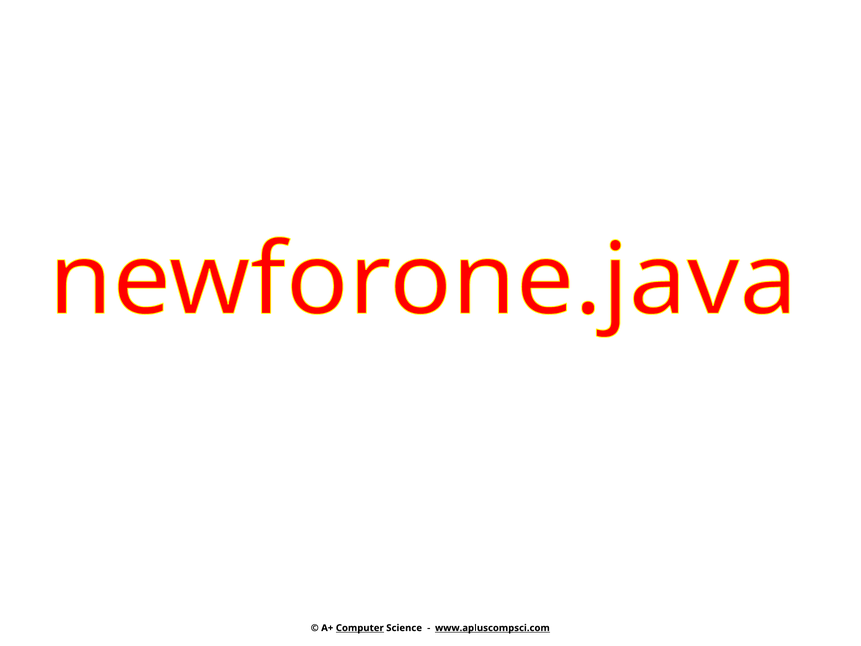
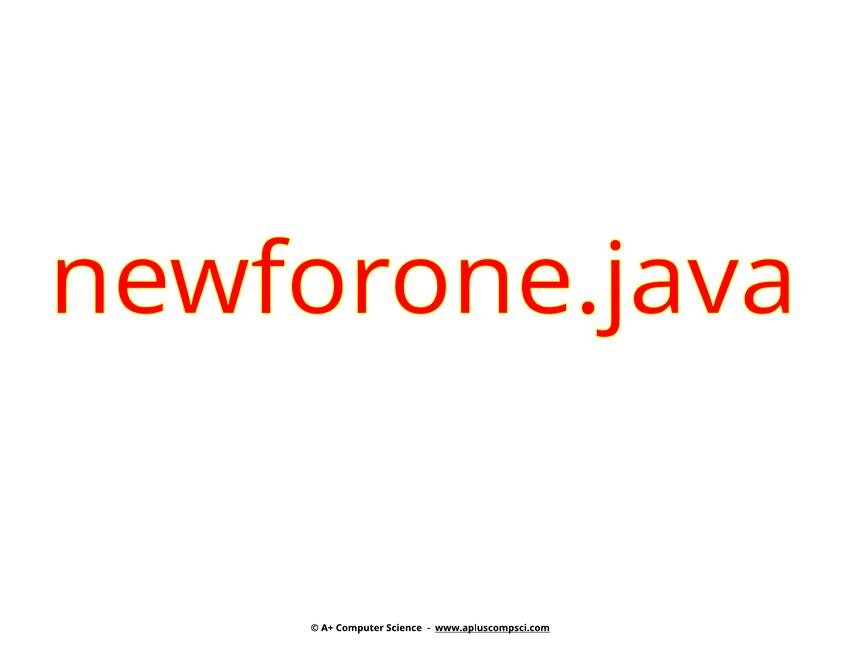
Computer underline: present -> none
